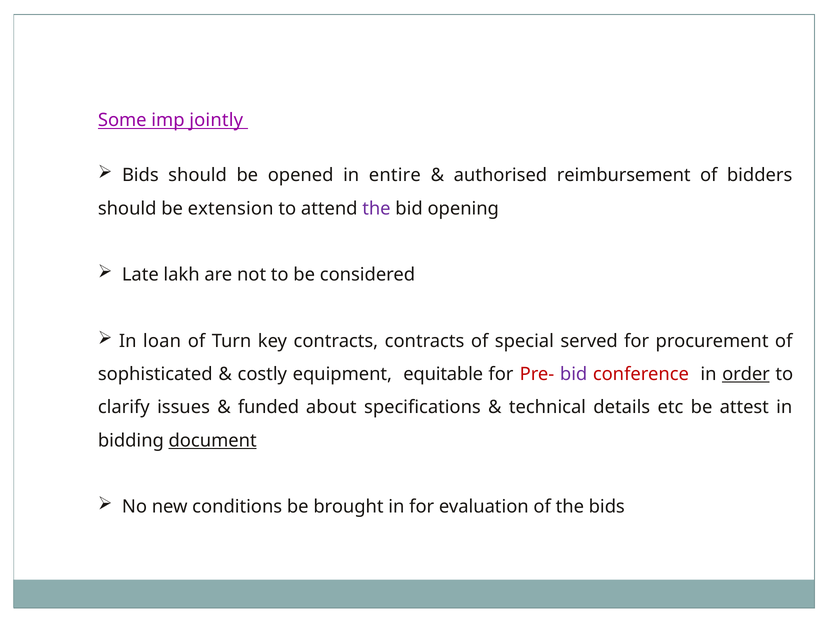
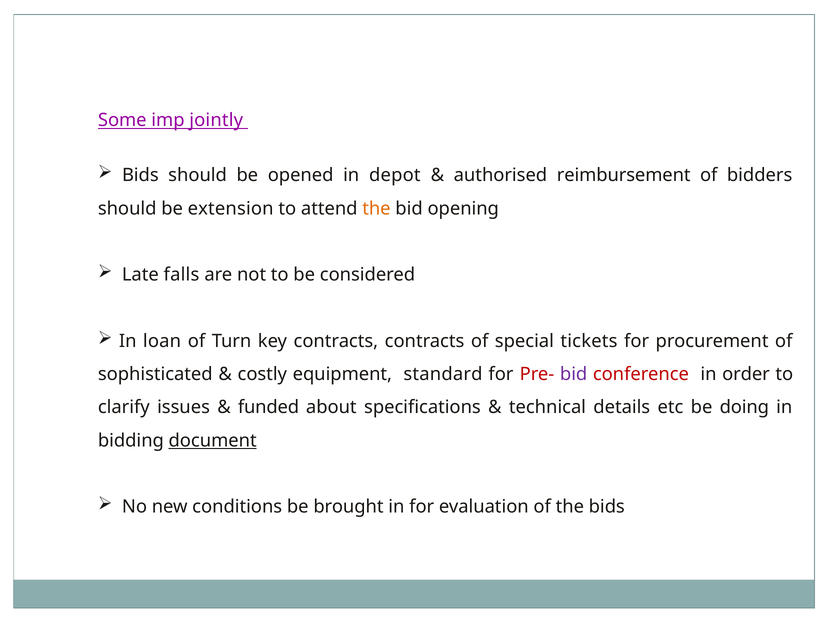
entire: entire -> depot
the at (376, 208) colour: purple -> orange
lakh: lakh -> falls
served: served -> tickets
equitable: equitable -> standard
order underline: present -> none
attest: attest -> doing
